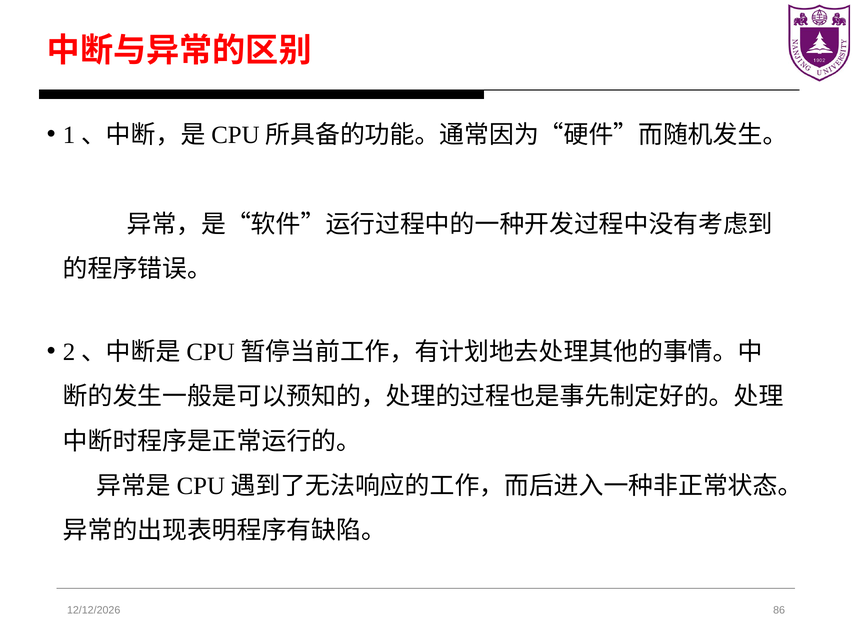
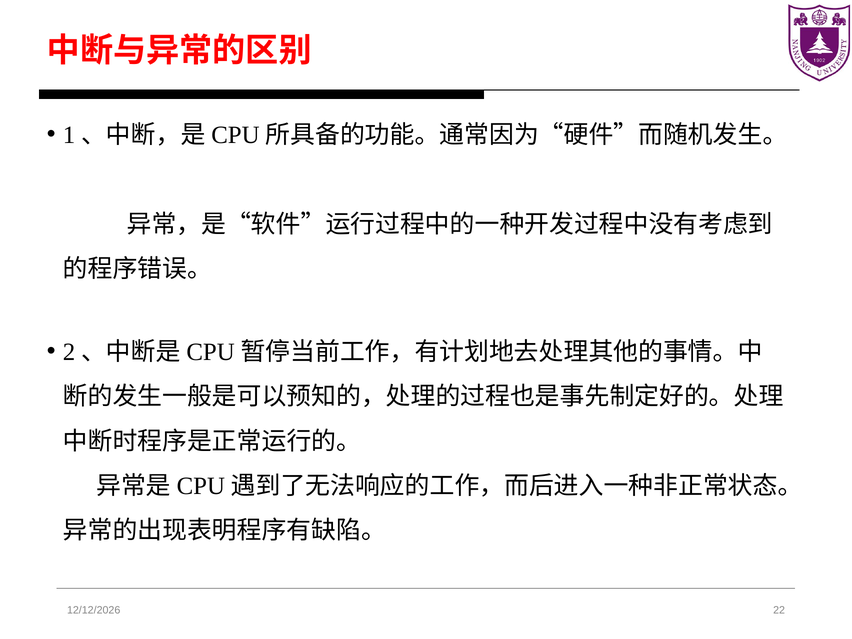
86: 86 -> 22
